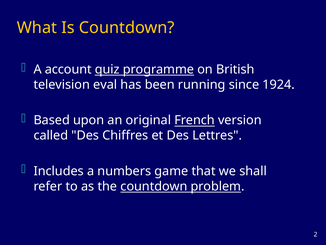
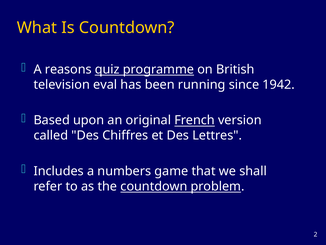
account: account -> reasons
1924: 1924 -> 1942
